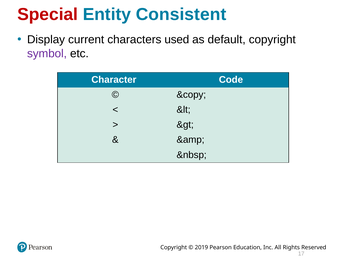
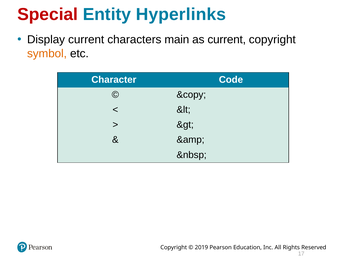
Consistent: Consistent -> Hyperlinks
used: used -> main
as default: default -> current
symbol colour: purple -> orange
